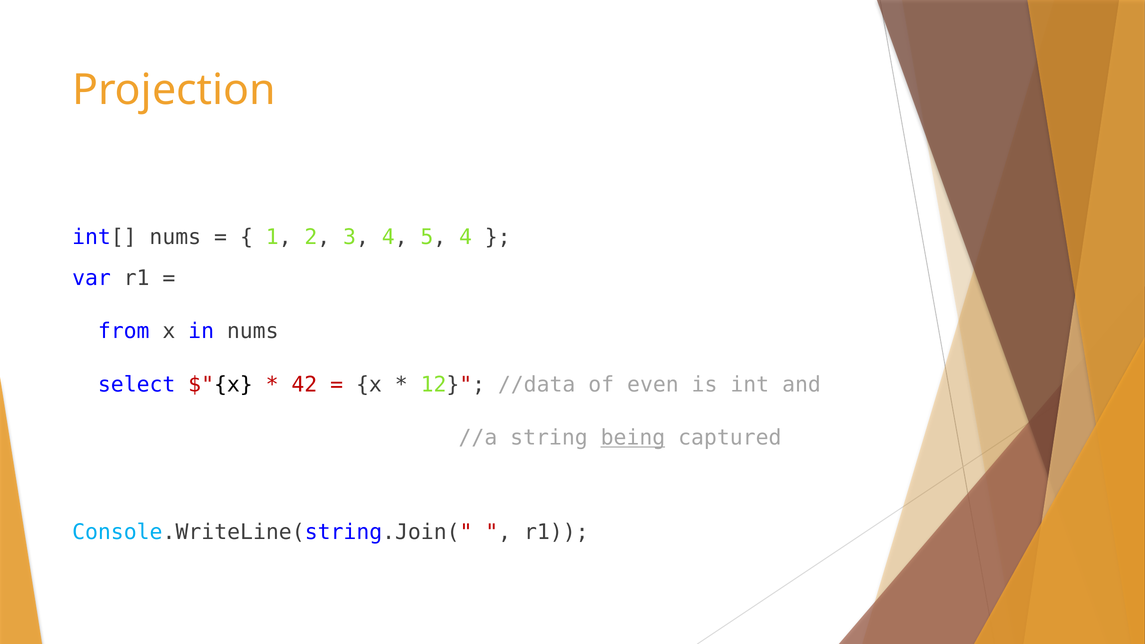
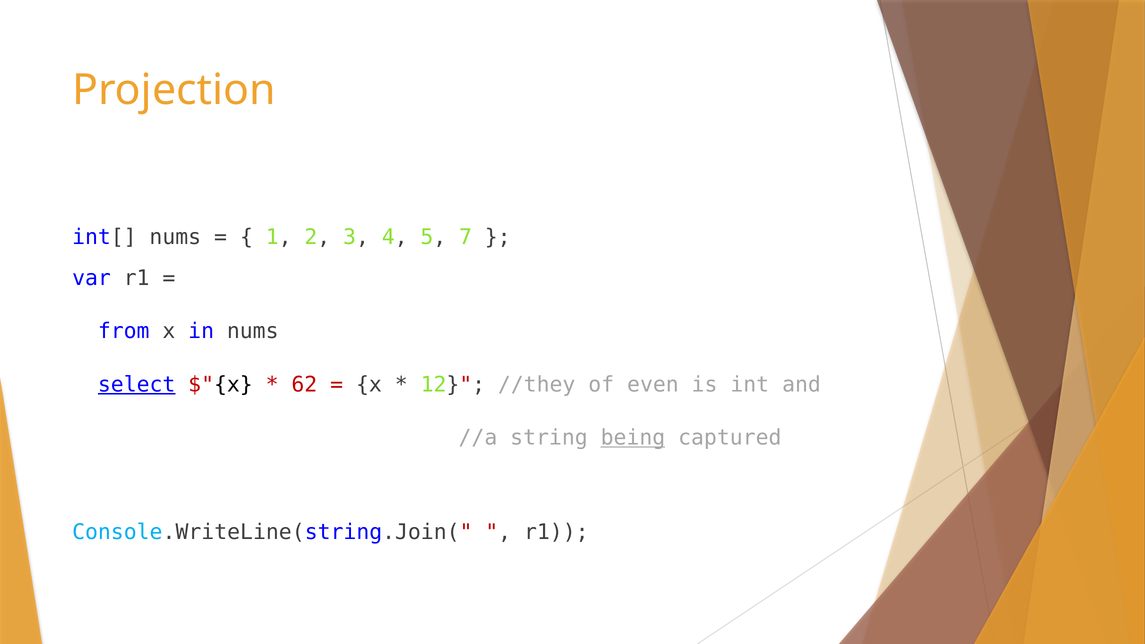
5 4: 4 -> 7
select underline: none -> present
42: 42 -> 62
//data: //data -> //they
